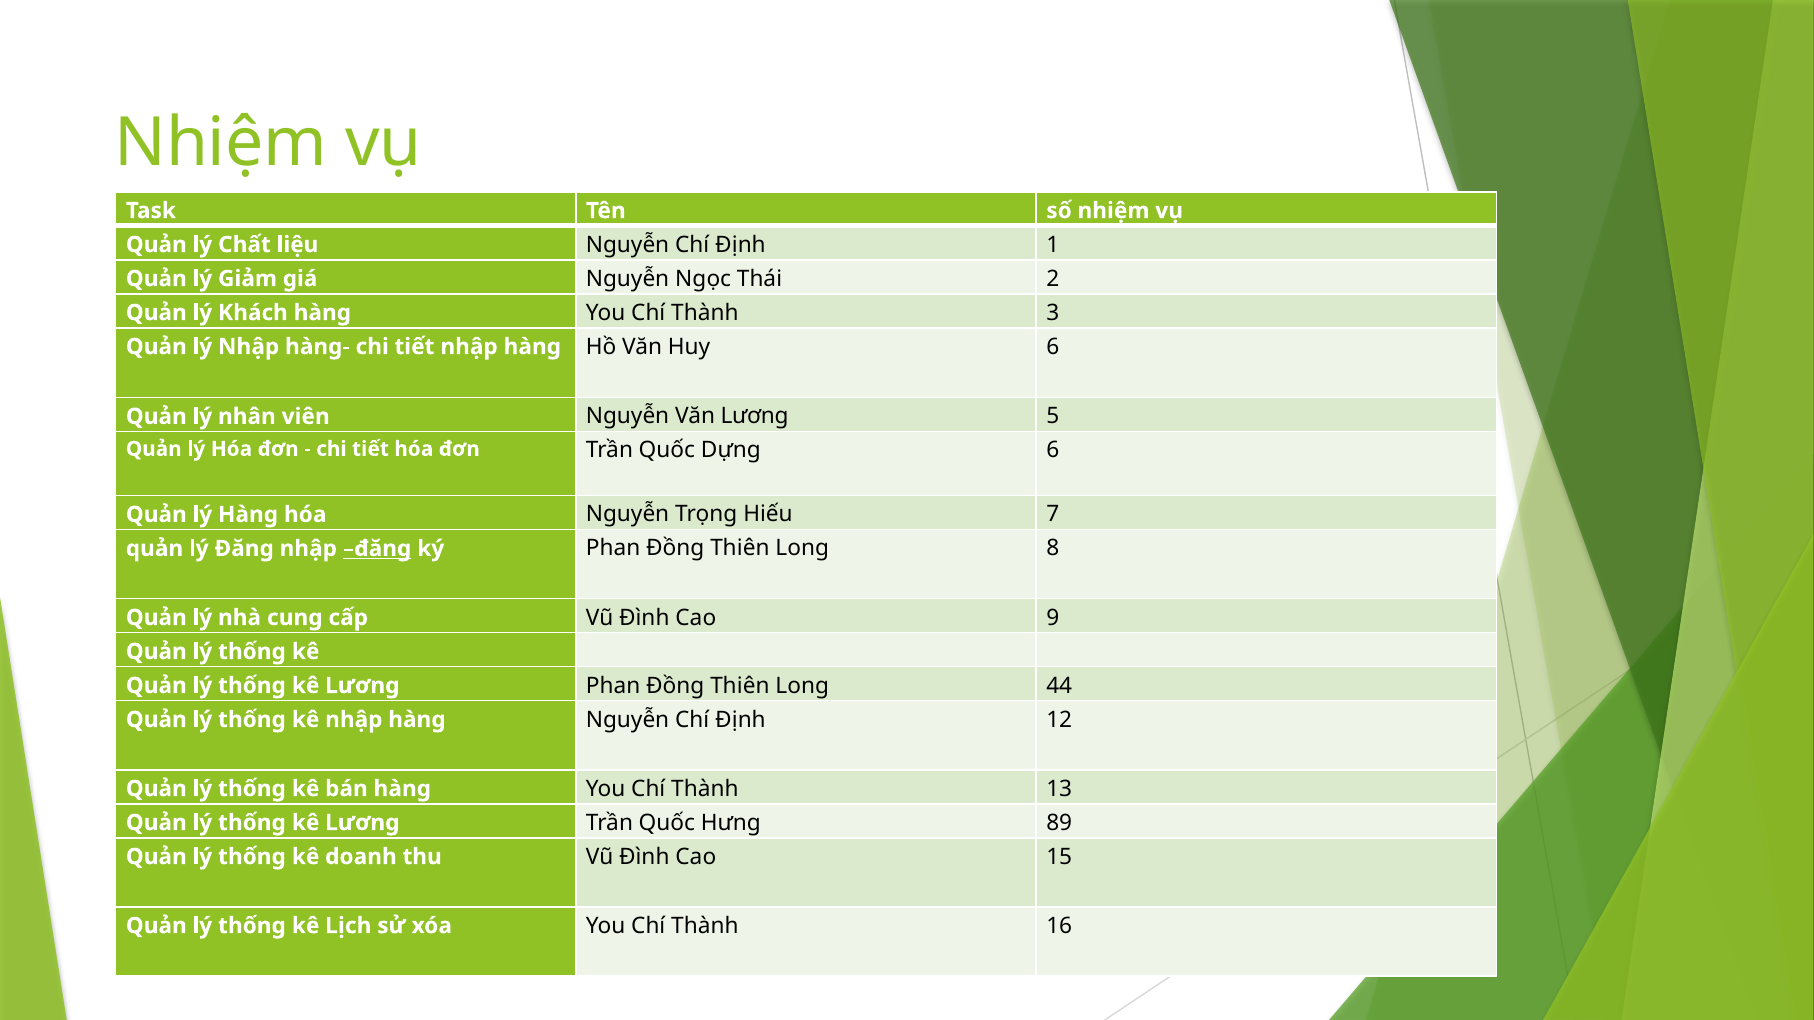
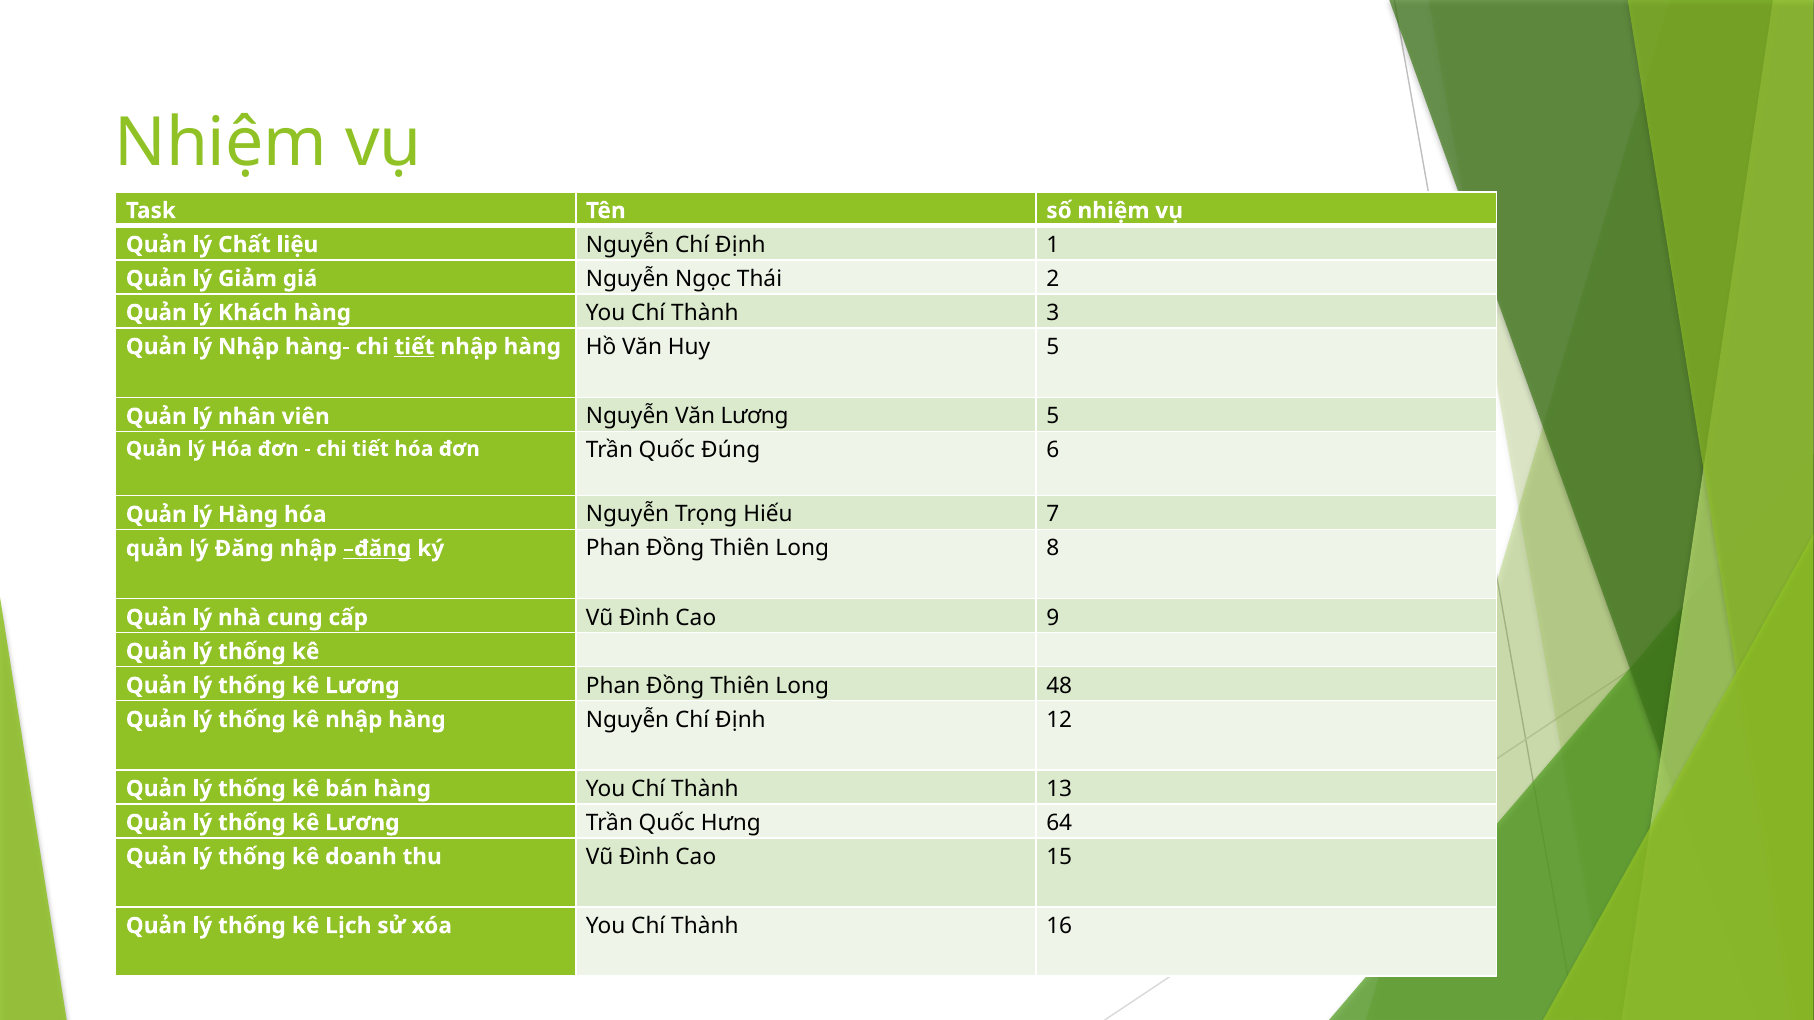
tiết at (414, 347) underline: none -> present
Huy 6: 6 -> 5
Dựng: Dựng -> Đúng
44: 44 -> 48
89: 89 -> 64
